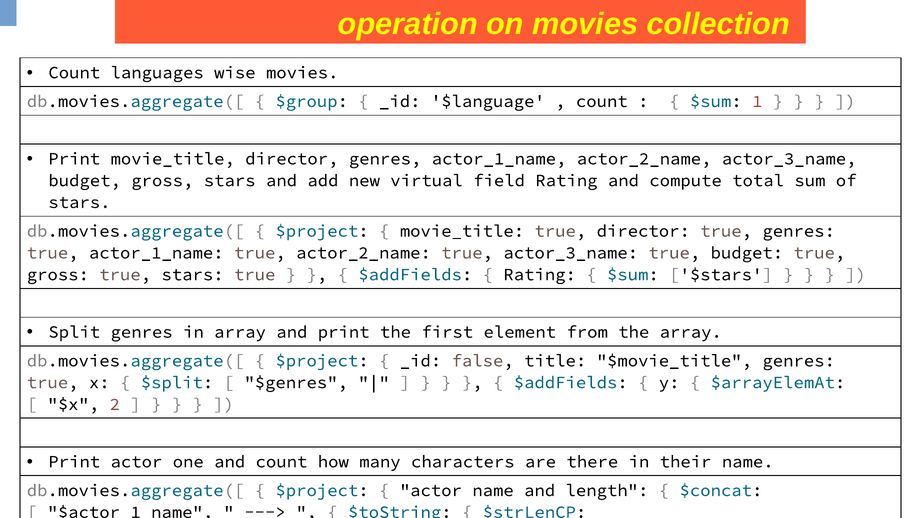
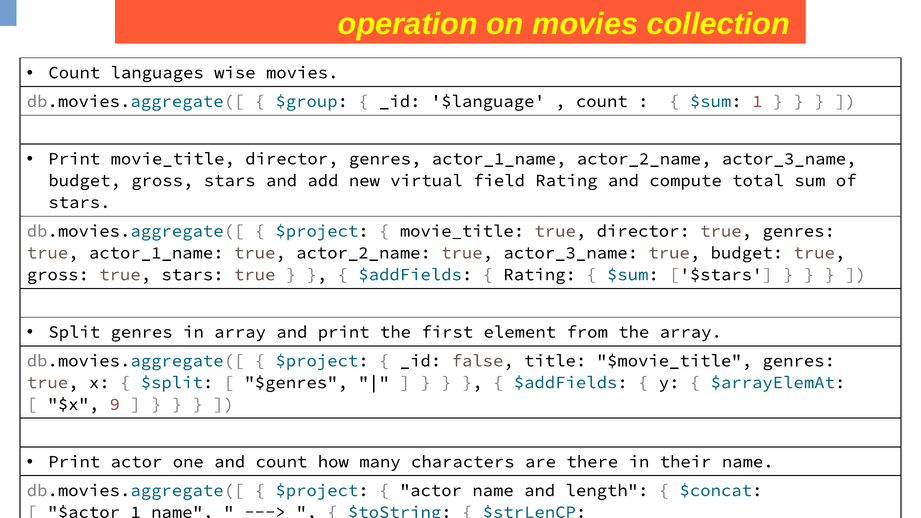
2: 2 -> 9
